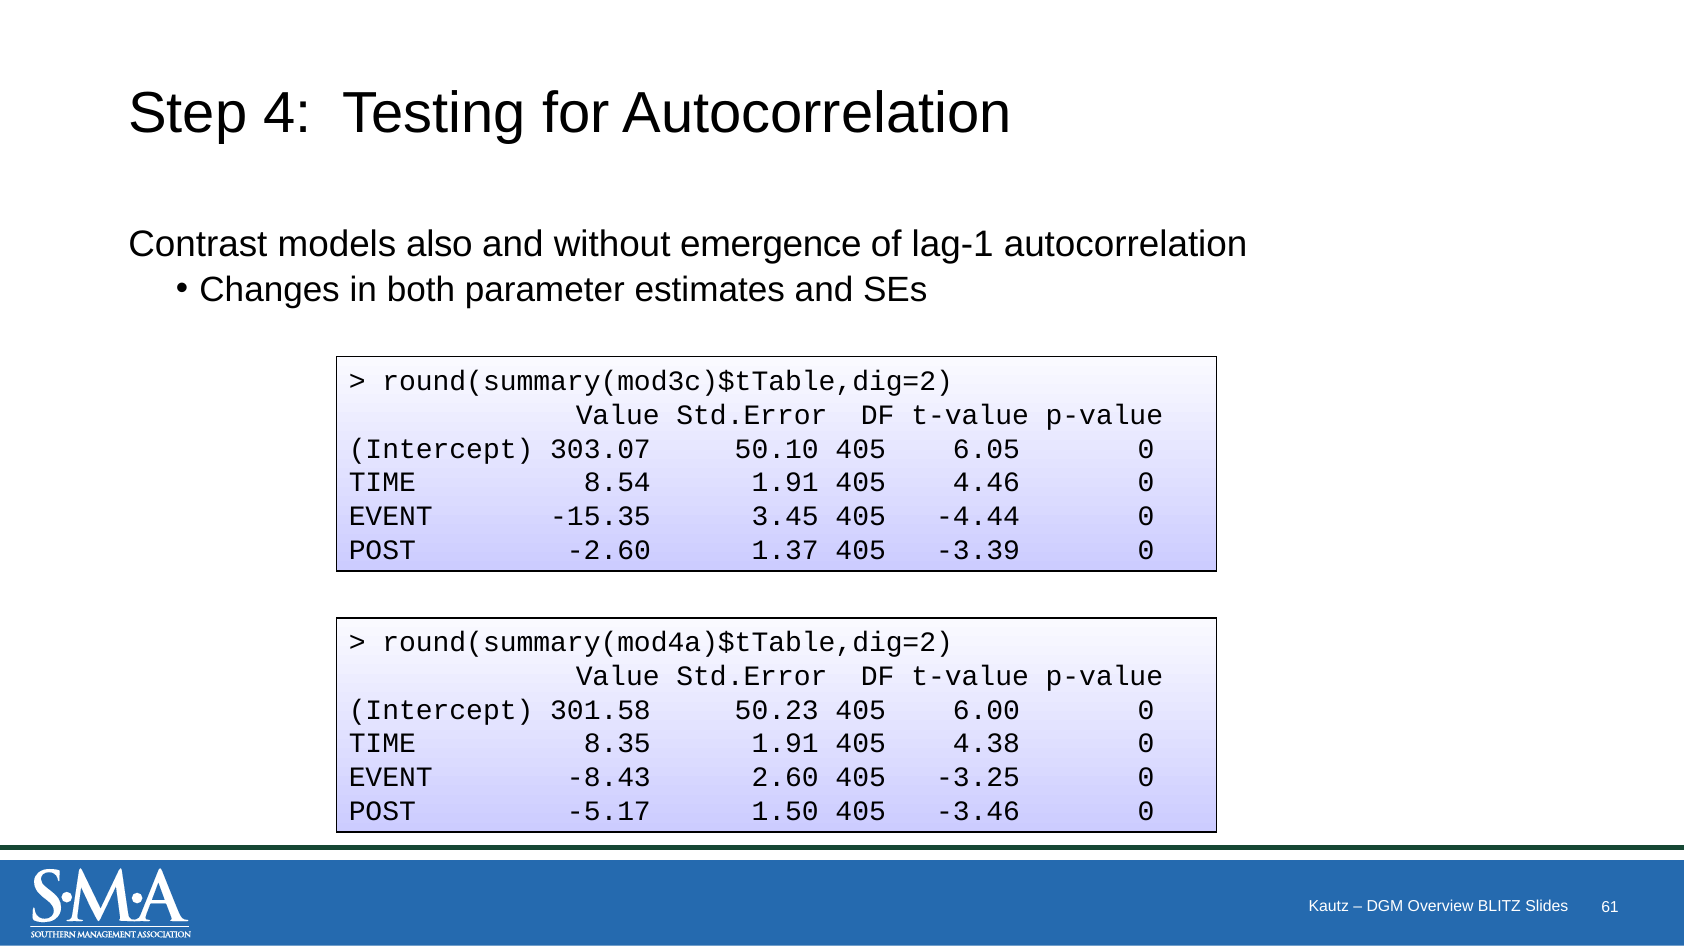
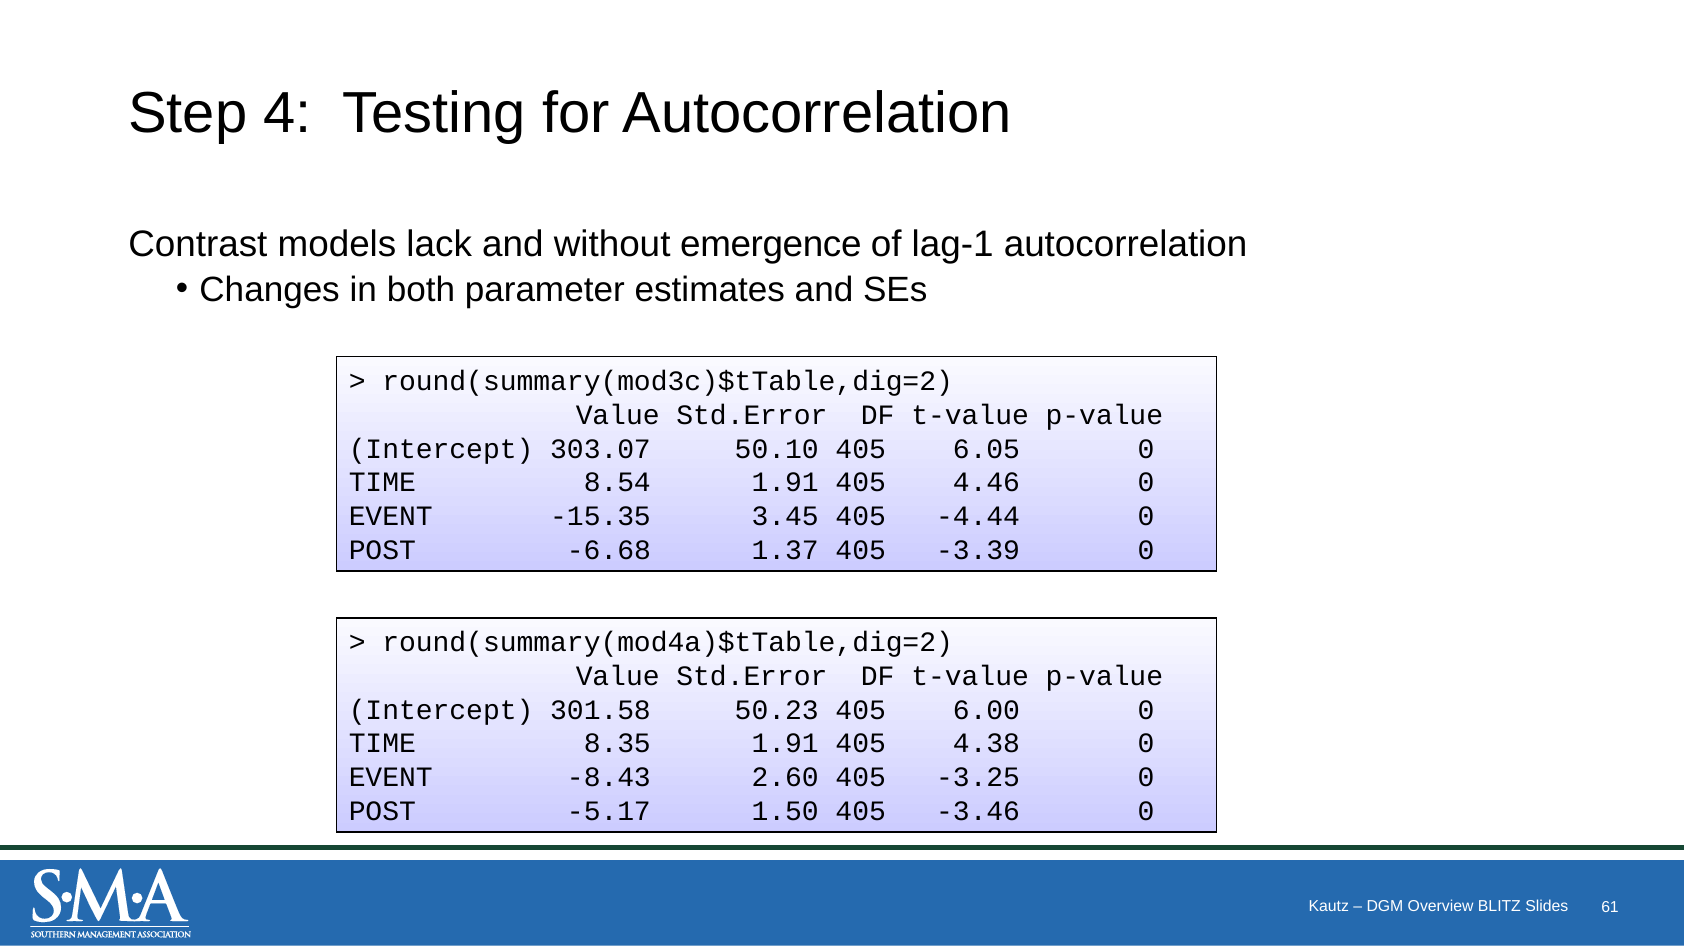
also: also -> lack
-2.60: -2.60 -> -6.68
